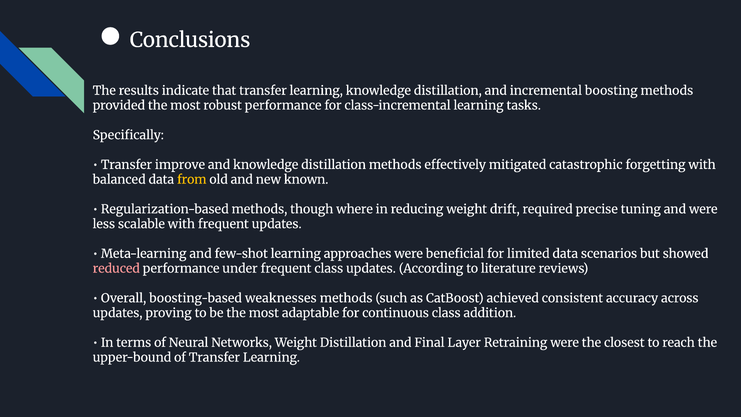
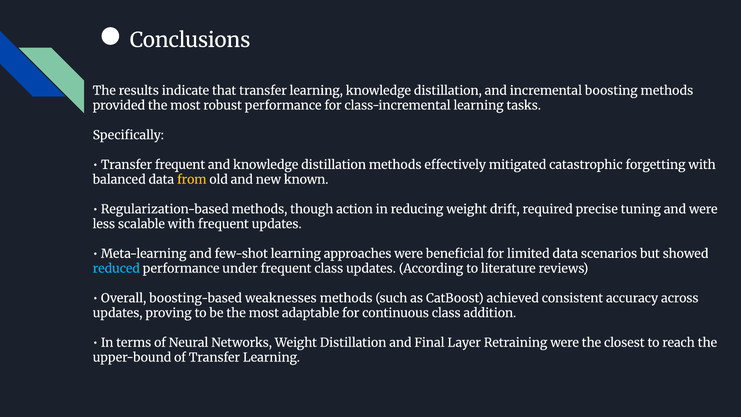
Transfer improve: improve -> frequent
where: where -> action
reduced colour: pink -> light blue
